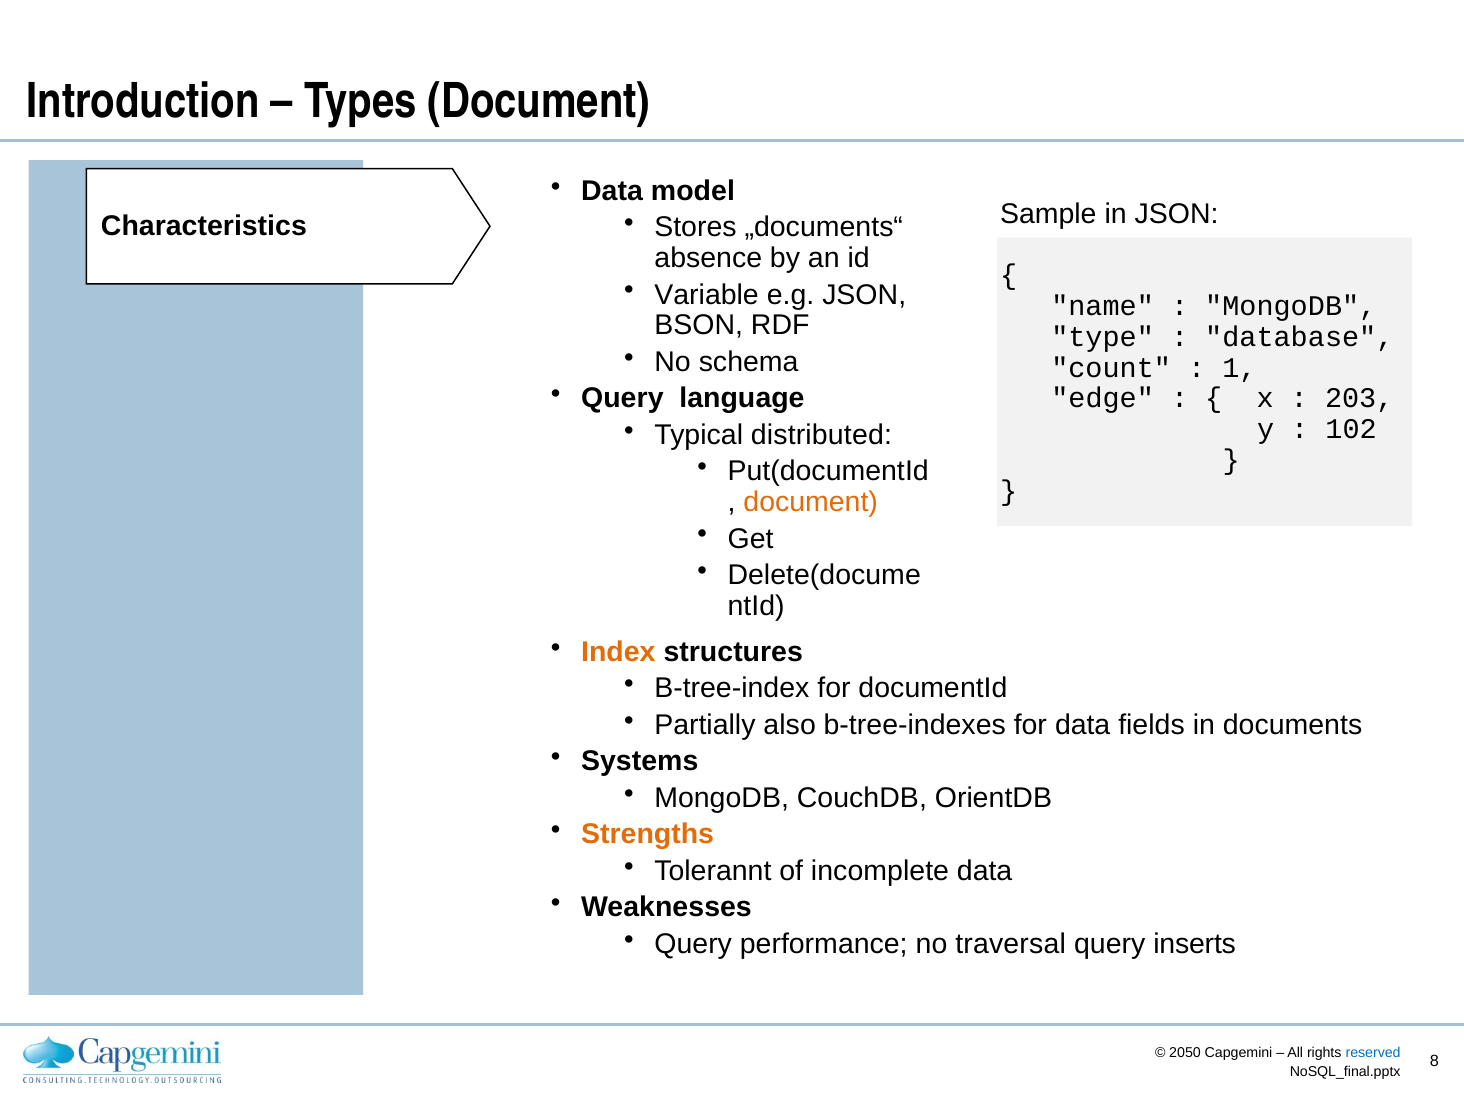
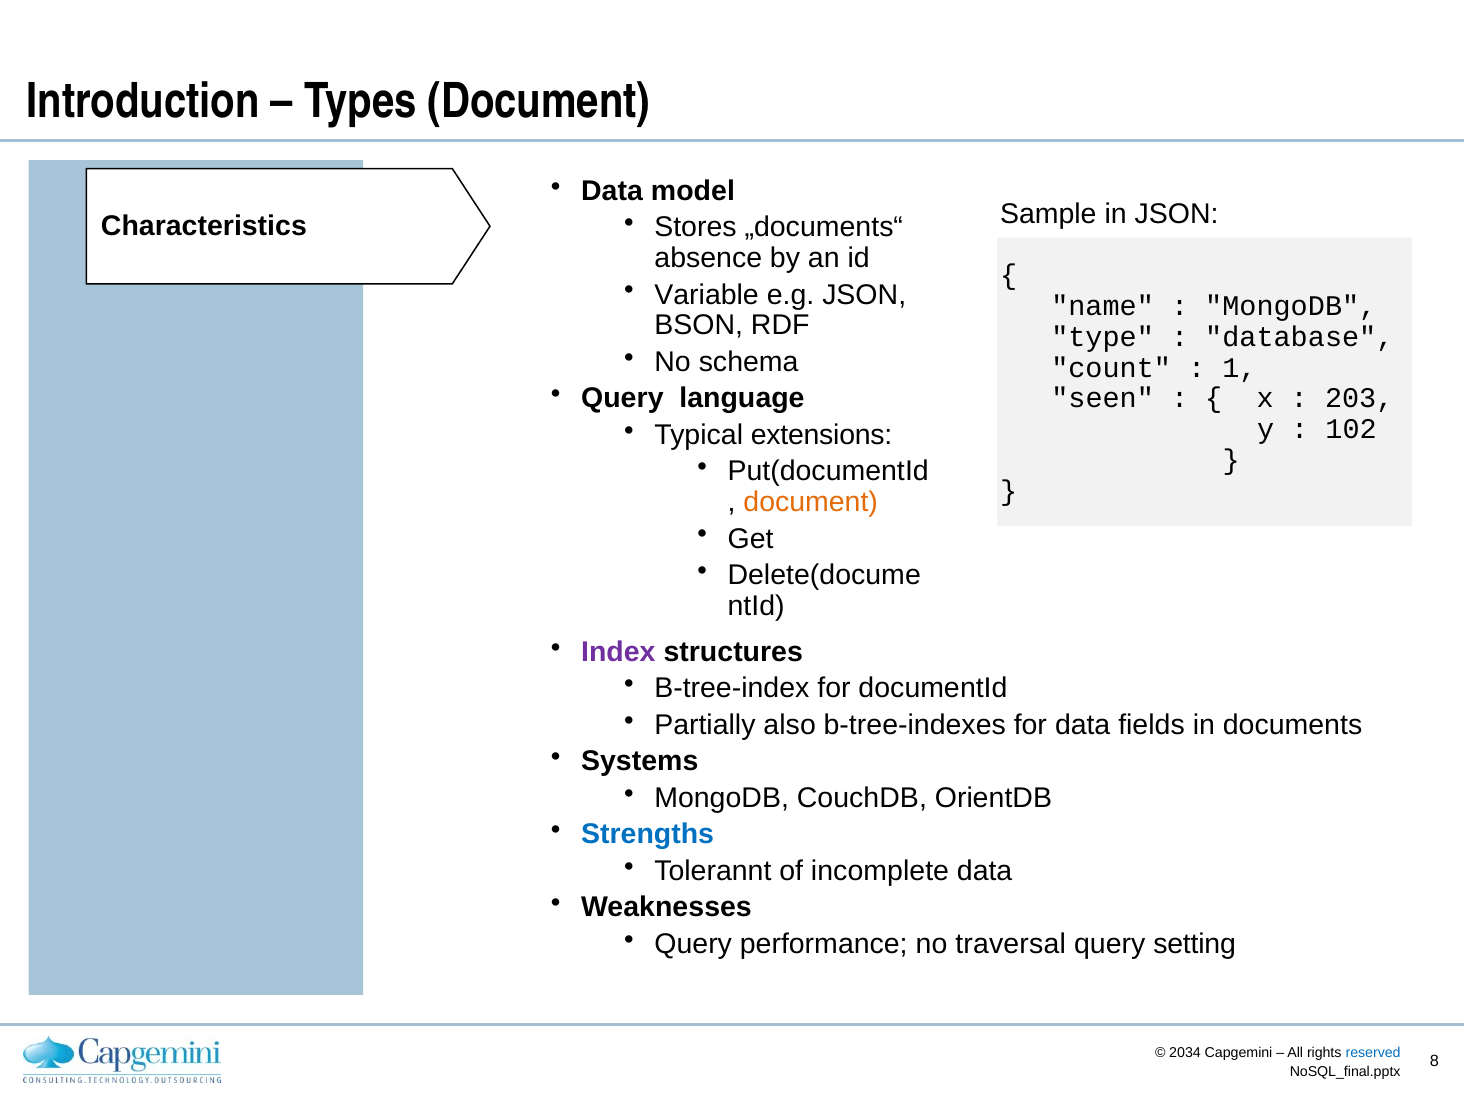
edge: edge -> seen
distributed: distributed -> extensions
Index colour: orange -> purple
Strengths colour: orange -> blue
inserts: inserts -> setting
2050: 2050 -> 2034
